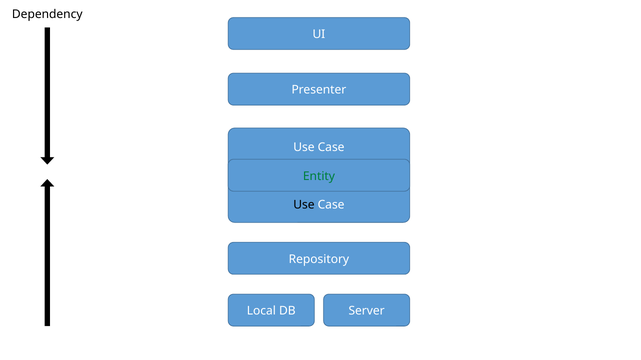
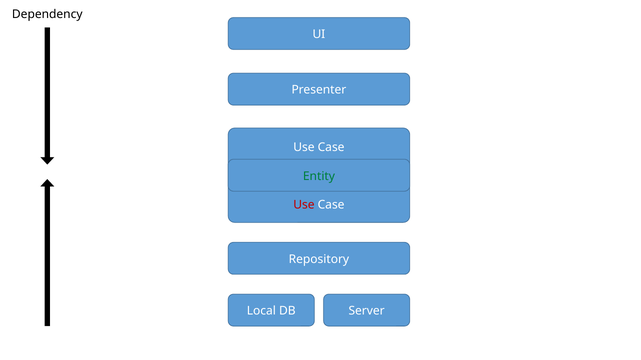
Use at (304, 205) colour: black -> red
